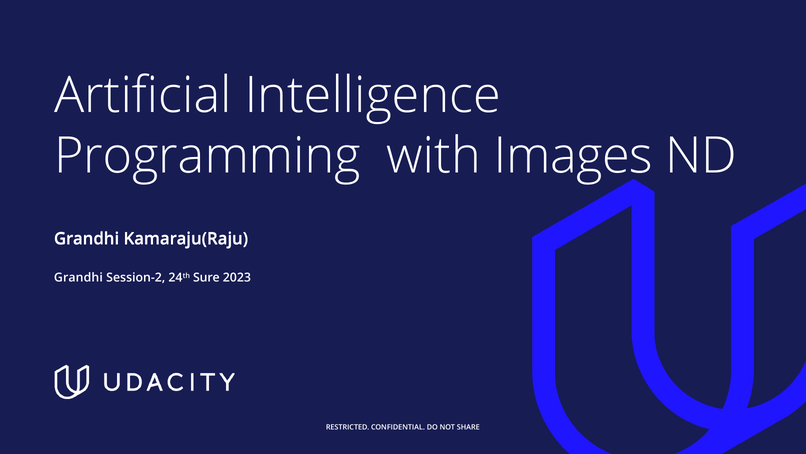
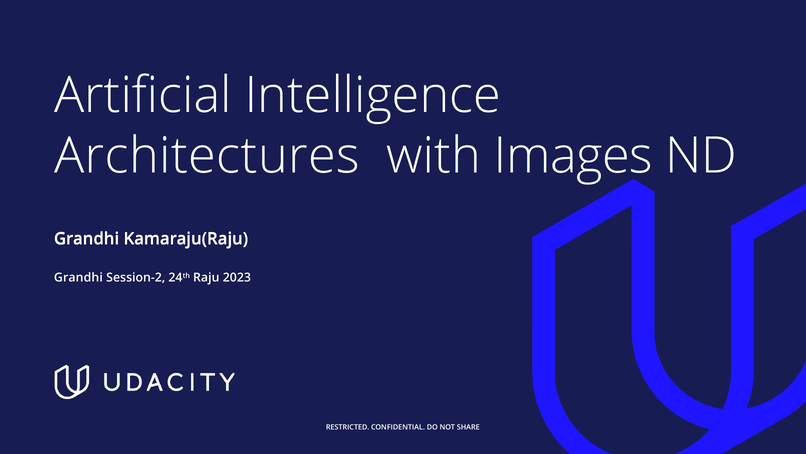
Programming: Programming -> Architectures
Sure: Sure -> Raju
